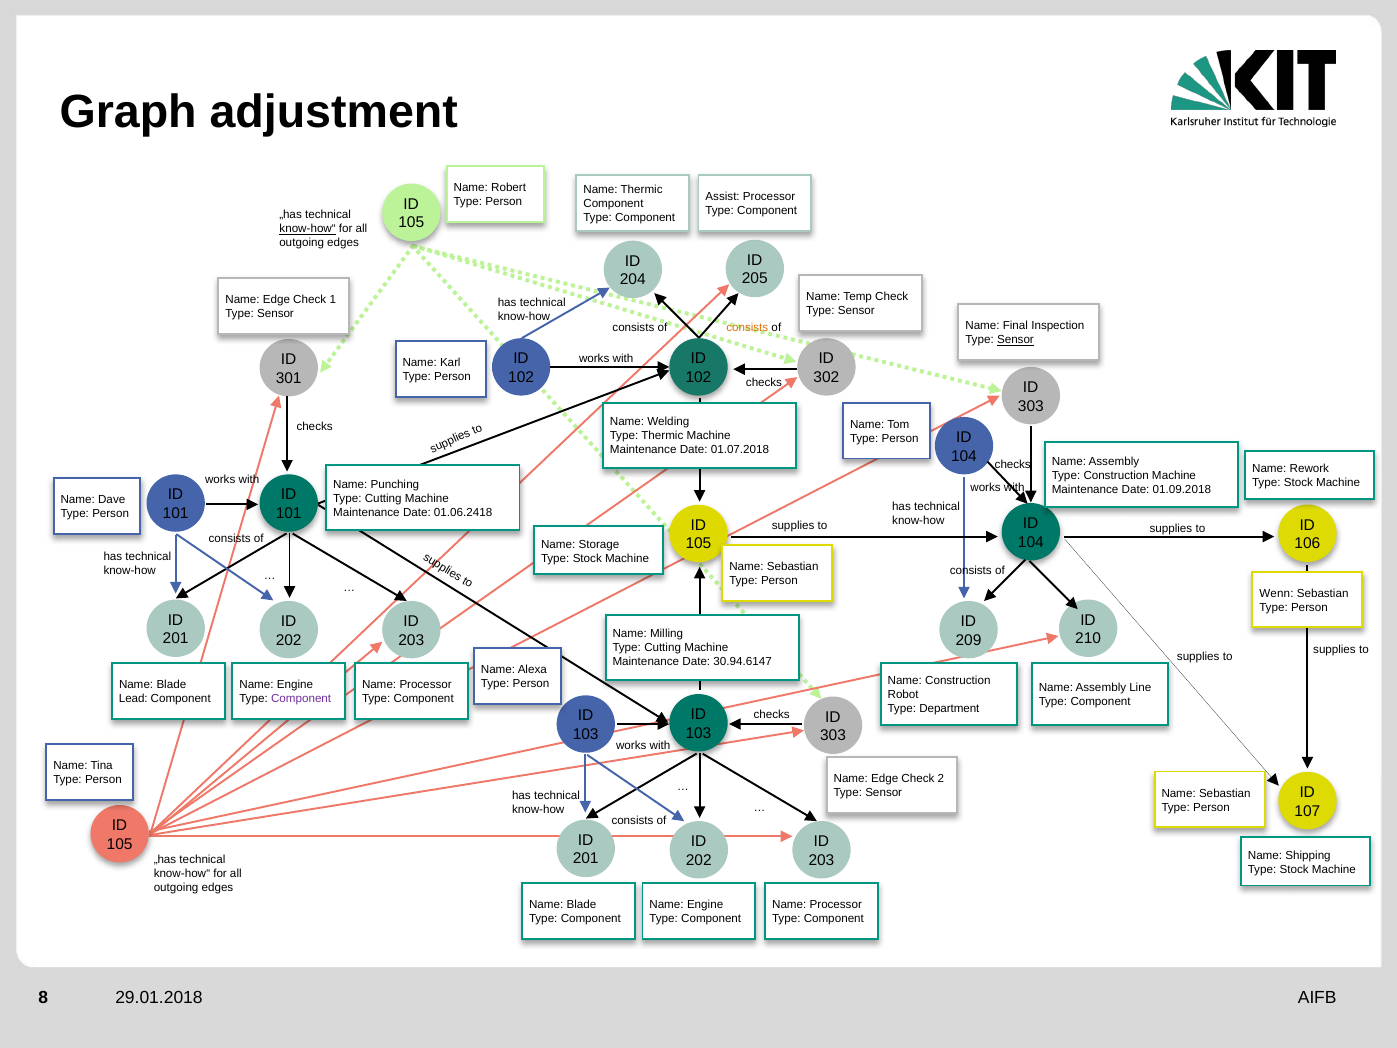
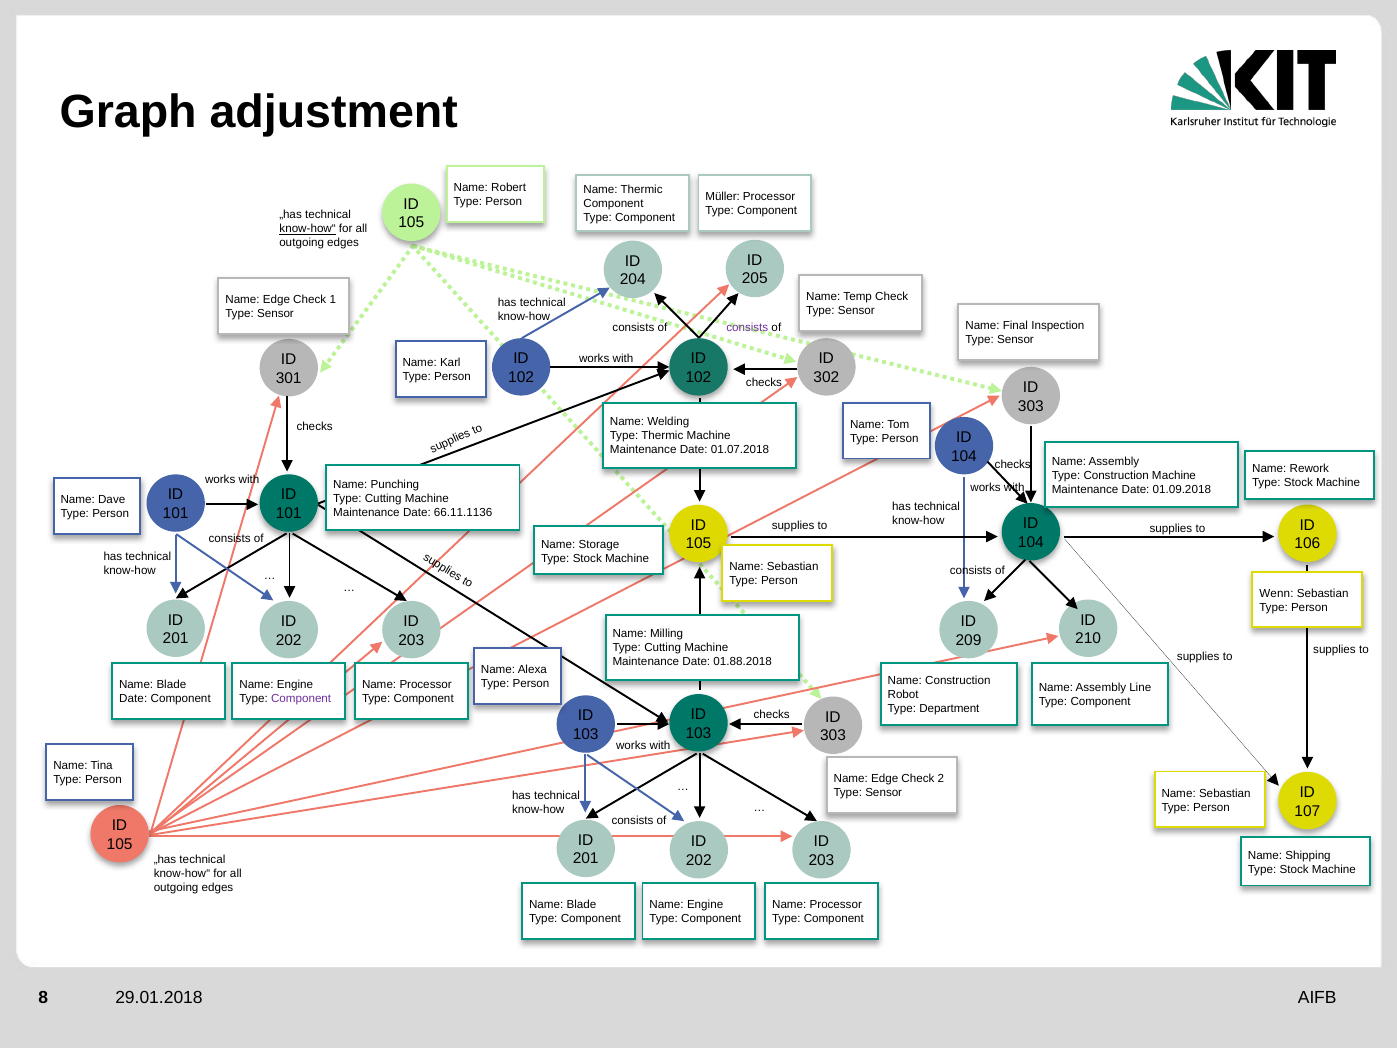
Assist: Assist -> Müller
consists at (747, 328) colour: orange -> purple
Sensor at (1015, 340) underline: present -> none
01.06.2418: 01.06.2418 -> 66.11.1136
30.94.6147: 30.94.6147 -> 01.88.2018
Lead at (133, 699): Lead -> Date
